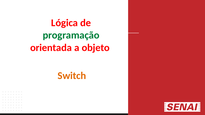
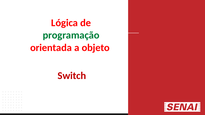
Switch colour: orange -> red
